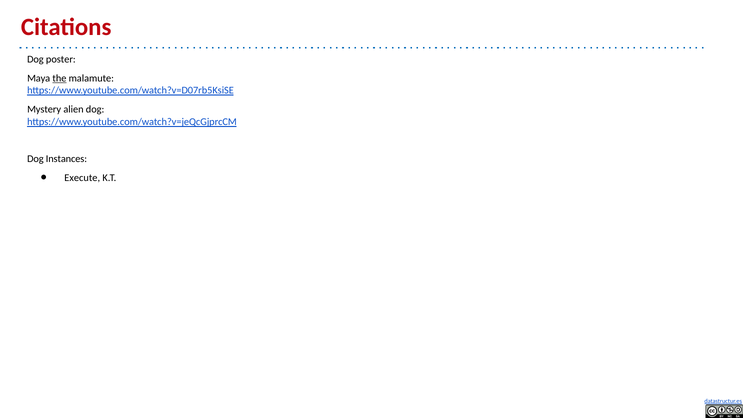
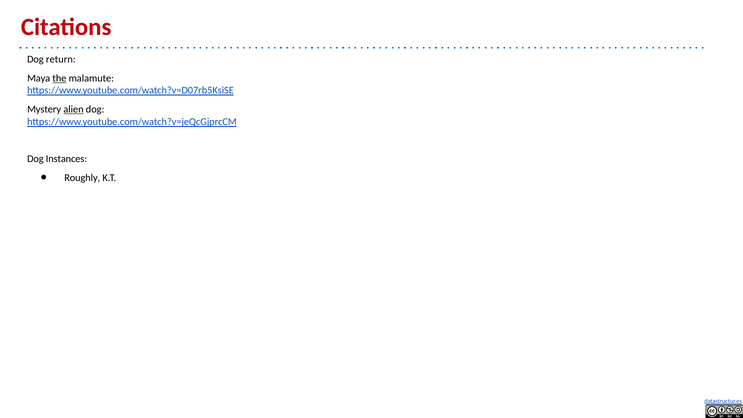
poster: poster -> return
alien underline: none -> present
Execute: Execute -> Roughly
